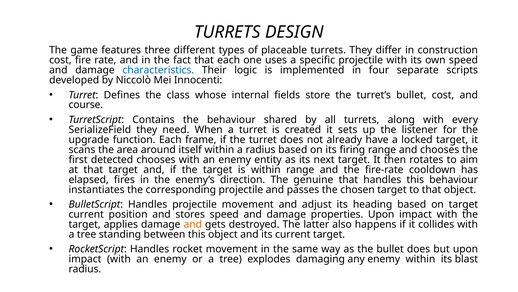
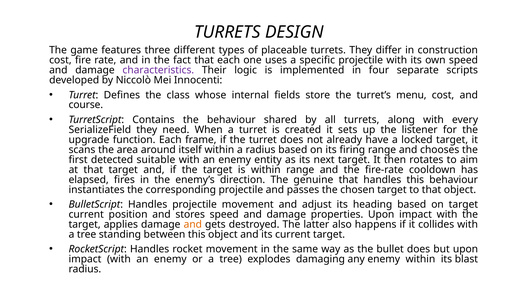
characteristics colour: blue -> purple
turret’s bullet: bullet -> menu
detected chooses: chooses -> suitable
